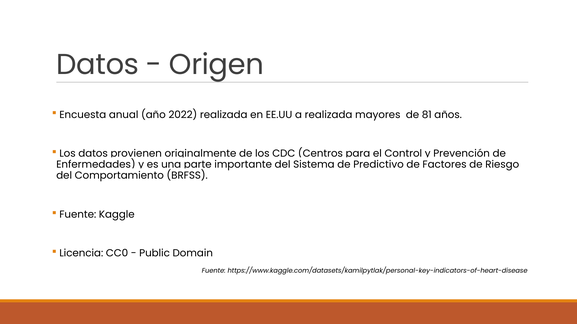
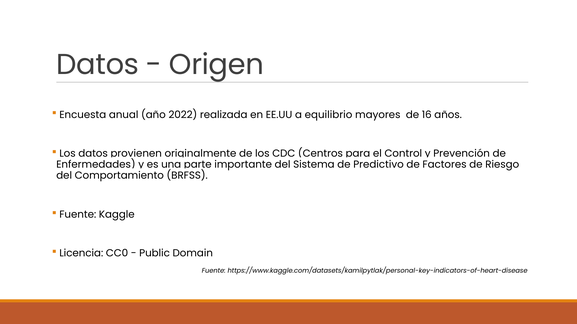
a realizada: realizada -> equilibrio
81: 81 -> 16
